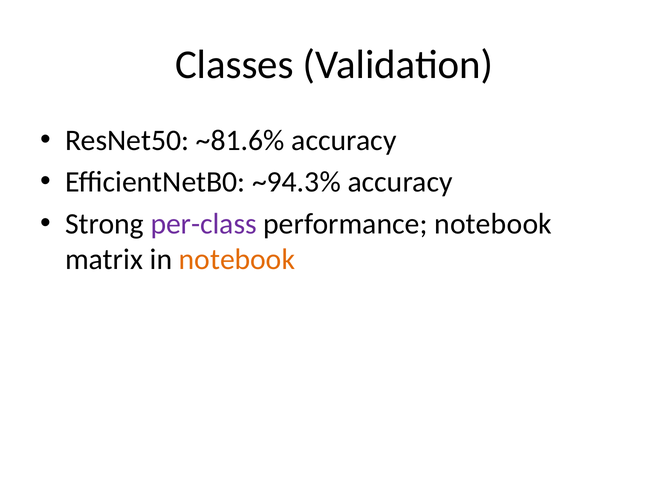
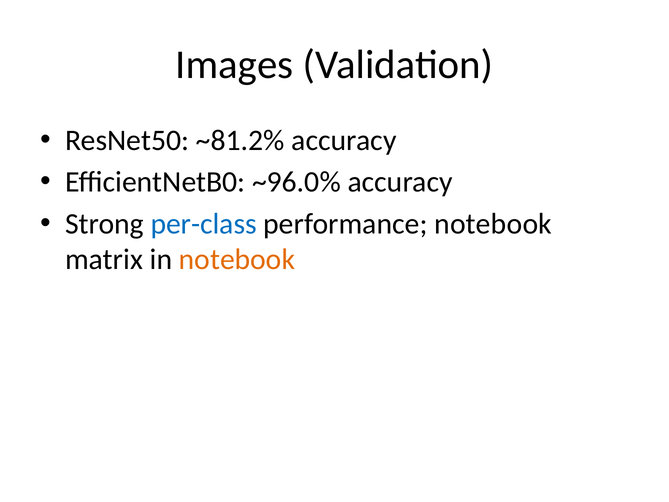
Classes: Classes -> Images
~81.6%: ~81.6% -> ~81.2%
~94.3%: ~94.3% -> ~96.0%
per-class colour: purple -> blue
